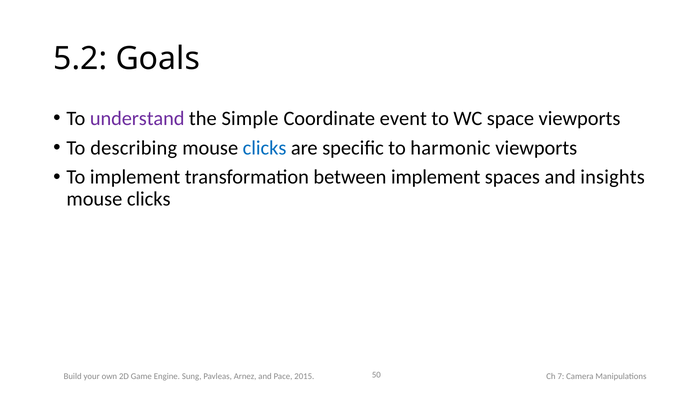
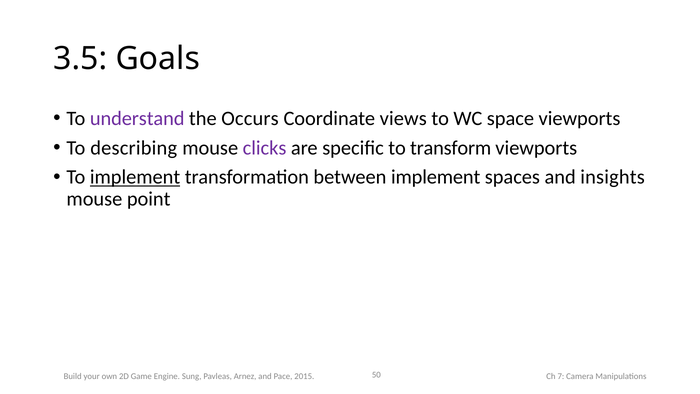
5.2: 5.2 -> 3.5
Simple: Simple -> Occurs
event: event -> views
clicks at (265, 148) colour: blue -> purple
harmonic: harmonic -> transform
implement at (135, 177) underline: none -> present
clicks at (149, 199): clicks -> point
